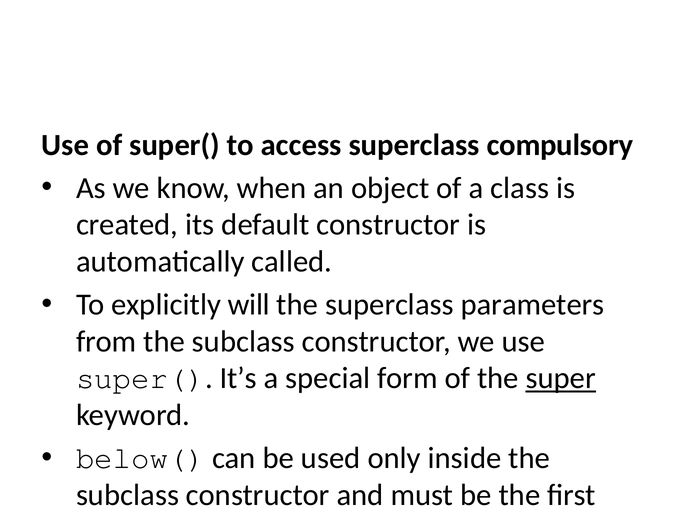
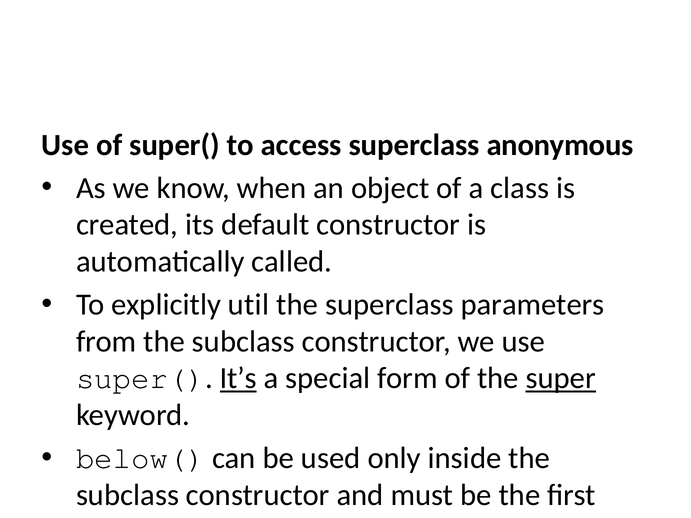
compulsory: compulsory -> anonymous
will: will -> util
It’s underline: none -> present
